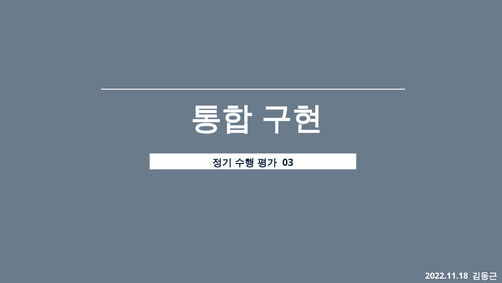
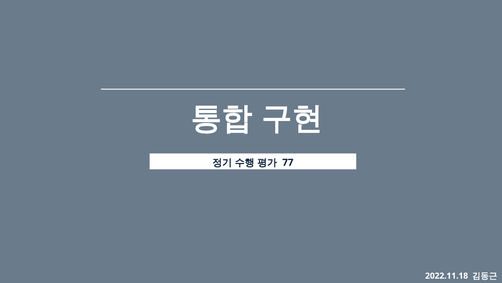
03: 03 -> 77
